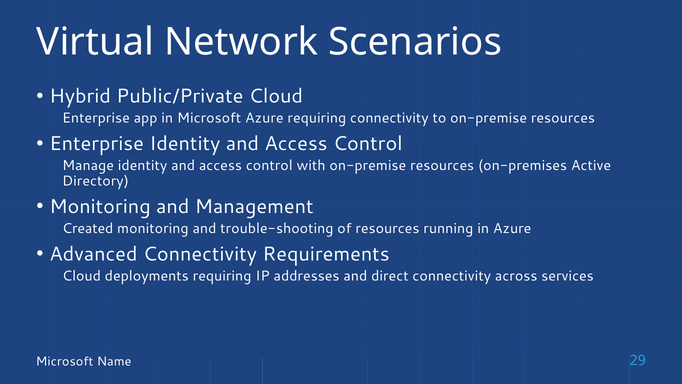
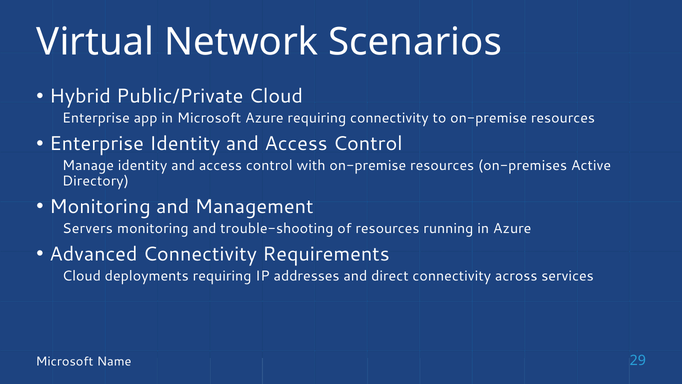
Created: Created -> Servers
